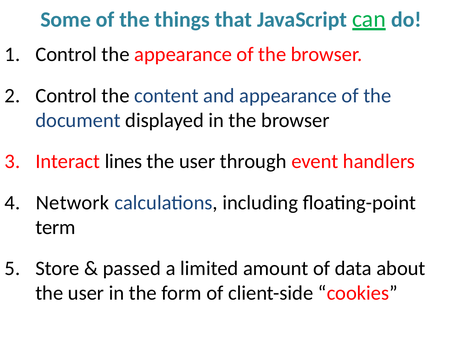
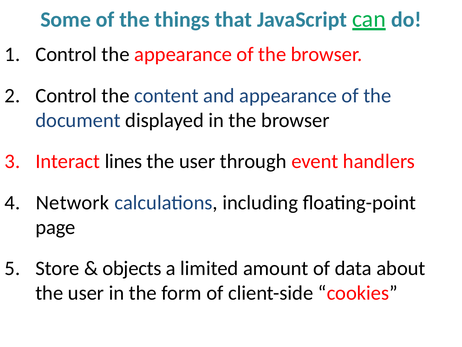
term: term -> page
passed: passed -> objects
